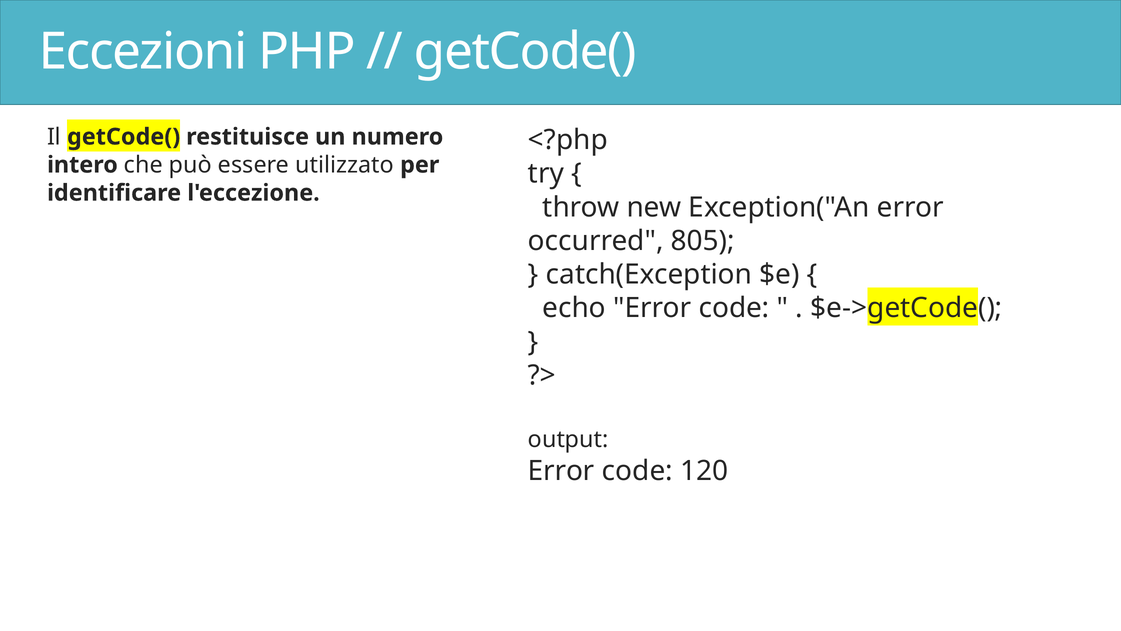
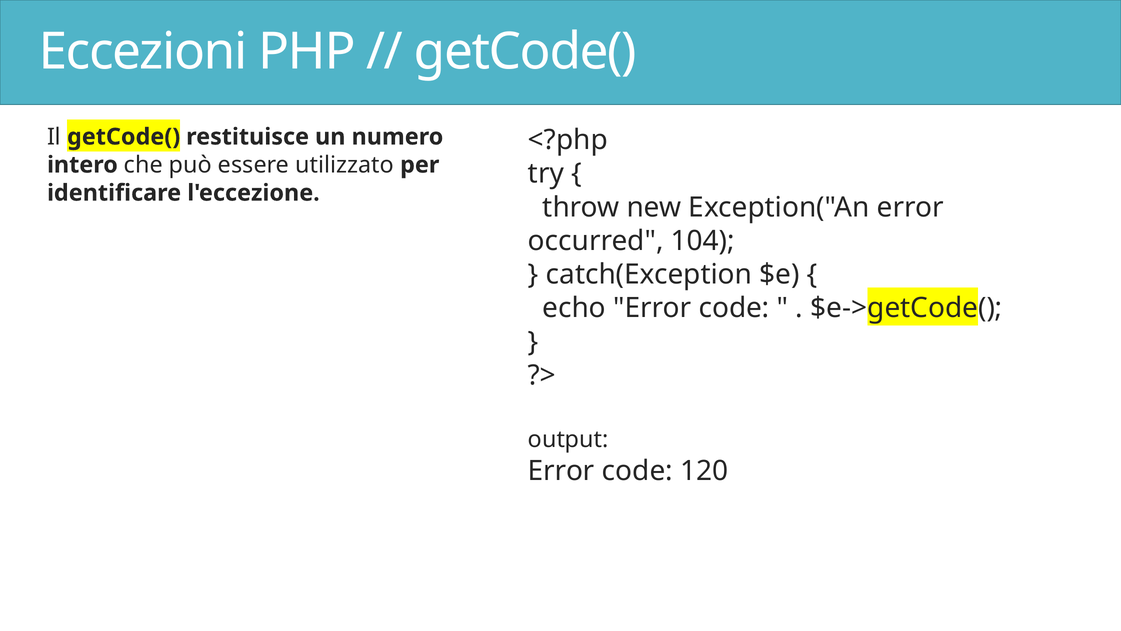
805: 805 -> 104
